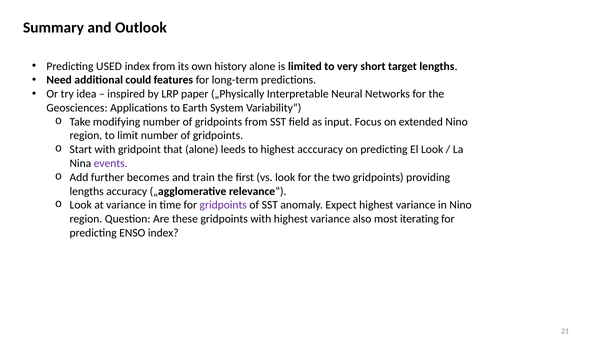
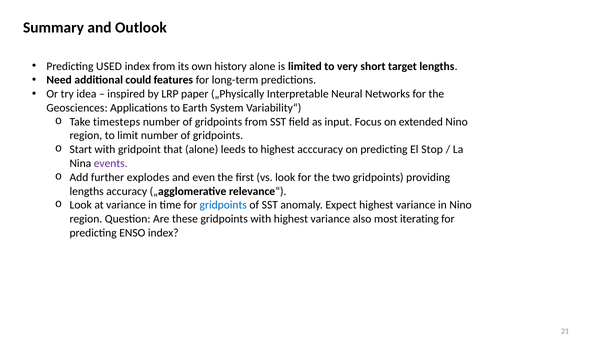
modifying: modifying -> timesteps
El Look: Look -> Stop
becomes: becomes -> explodes
train: train -> even
gridpoints at (223, 205) colour: purple -> blue
